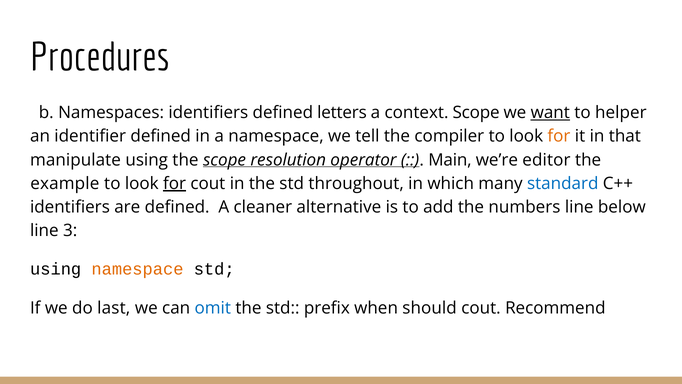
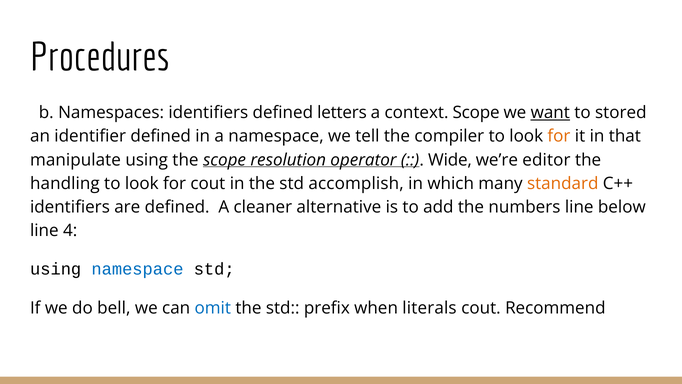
helper: helper -> stored
Main: Main -> Wide
example: example -> handling
for at (175, 183) underline: present -> none
throughout: throughout -> accomplish
standard colour: blue -> orange
3: 3 -> 4
namespace at (137, 269) colour: orange -> blue
last: last -> bell
should: should -> literals
